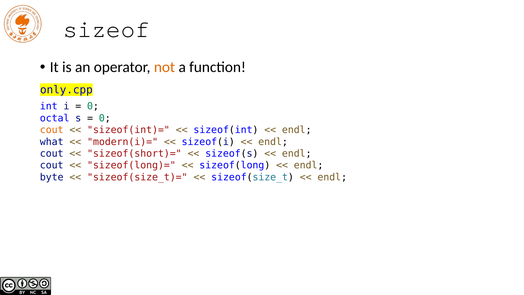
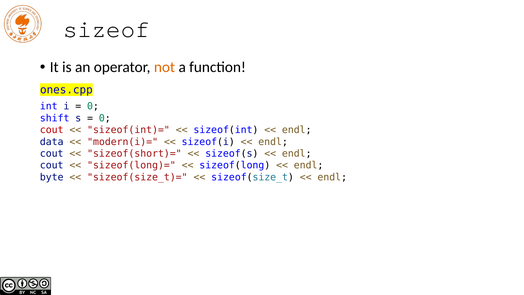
only.cpp: only.cpp -> ones.cpp
octal: octal -> shift
cout at (52, 130) colour: orange -> red
what: what -> data
